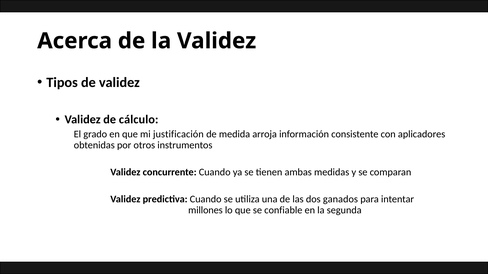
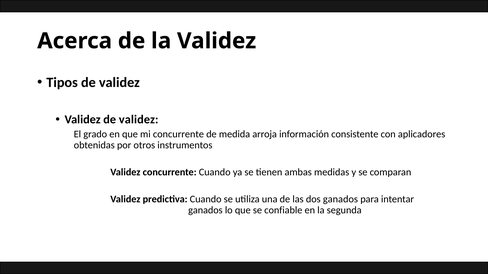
Validez de cálculo: cálculo -> validez
mi justificación: justificación -> concurrente
millones at (205, 210): millones -> ganados
